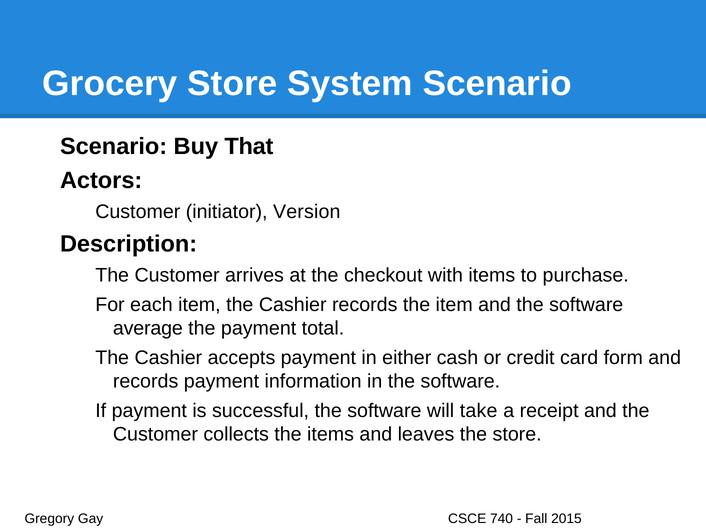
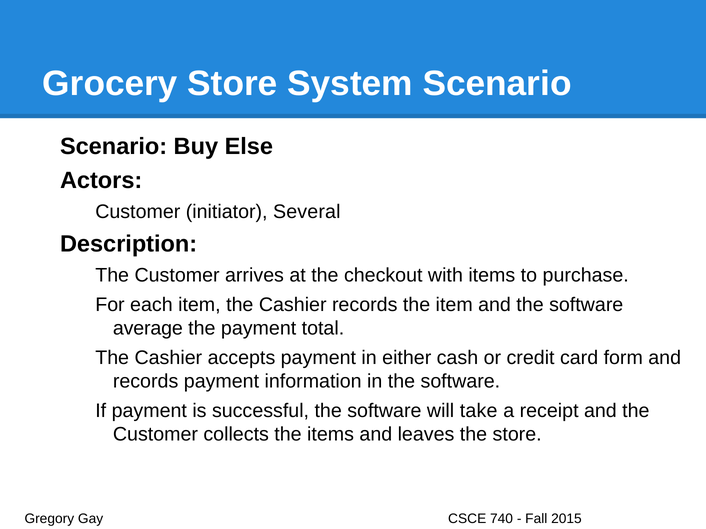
That: That -> Else
Version: Version -> Several
